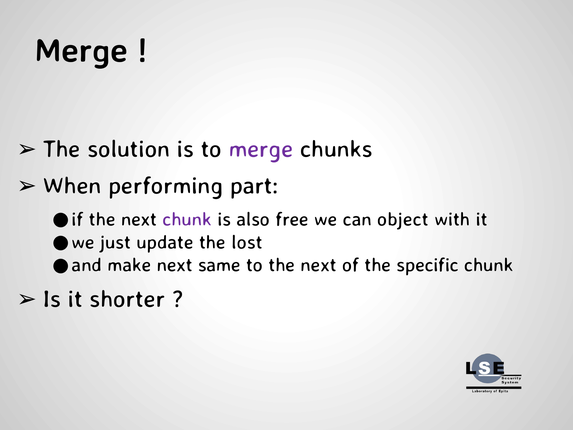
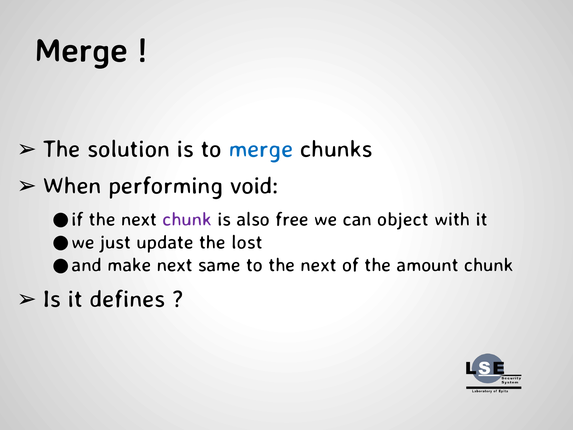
merge at (261, 149) colour: purple -> blue
part: part -> void
specific: specific -> amount
shorter: shorter -> defines
